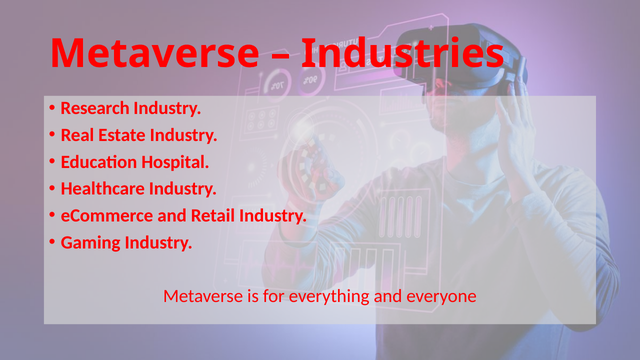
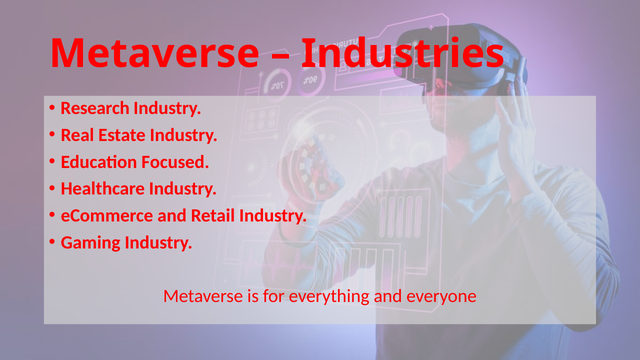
Hospital: Hospital -> Focused
